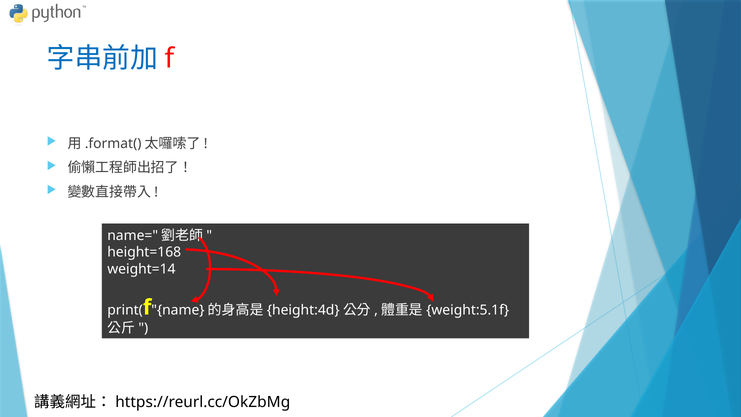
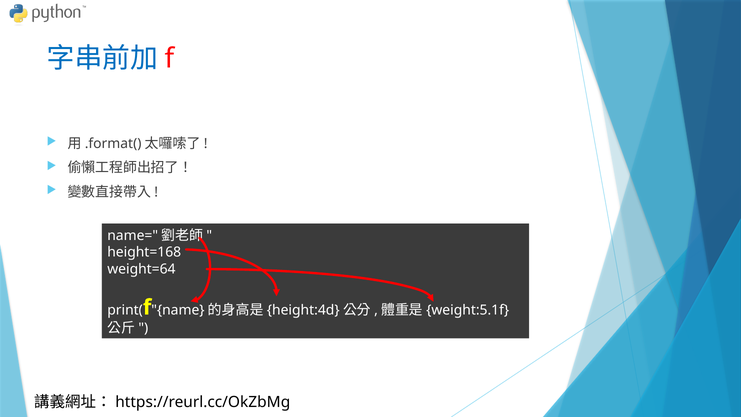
weight=14: weight=14 -> weight=64
